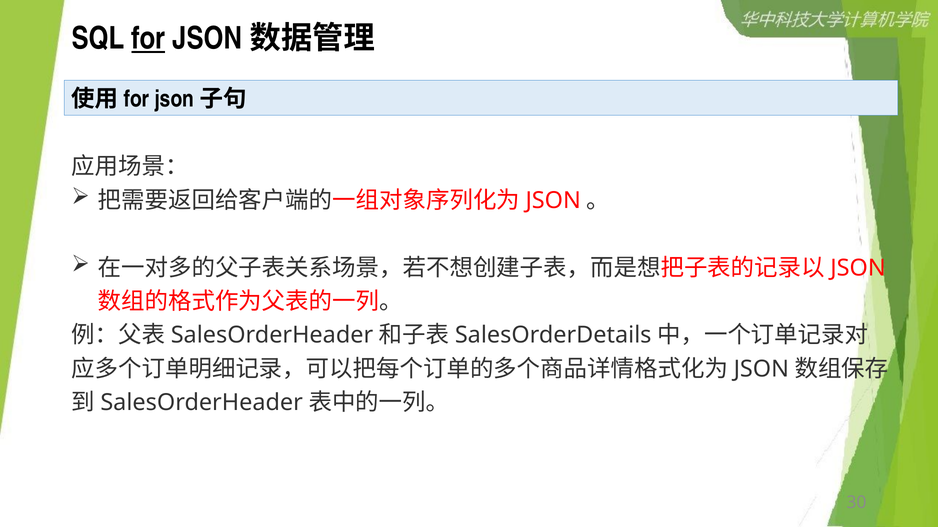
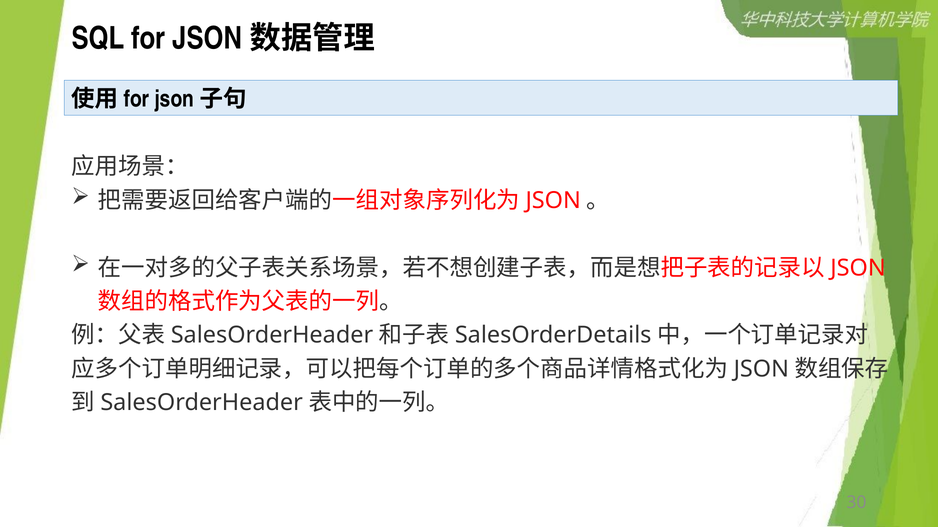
for underline: present -> none
